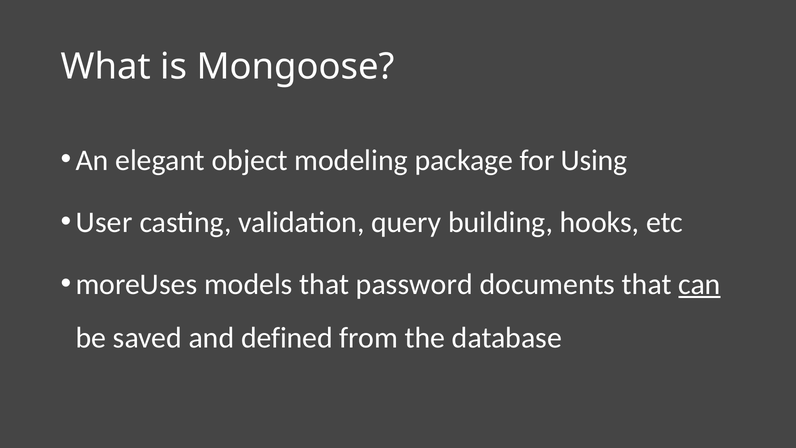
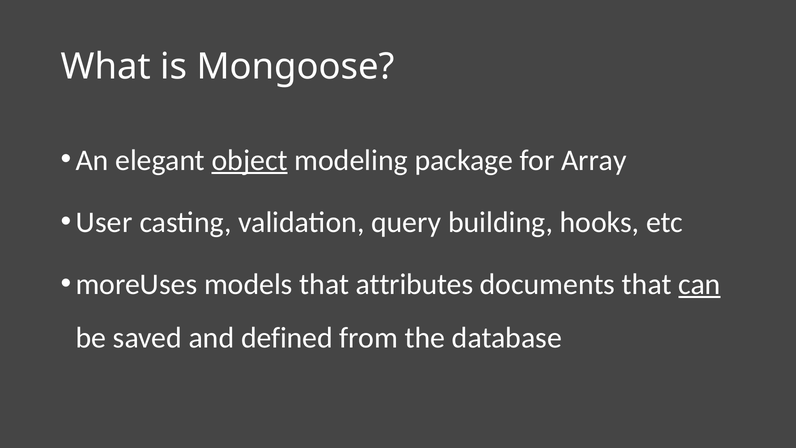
object underline: none -> present
Using: Using -> Array
password: password -> attributes
